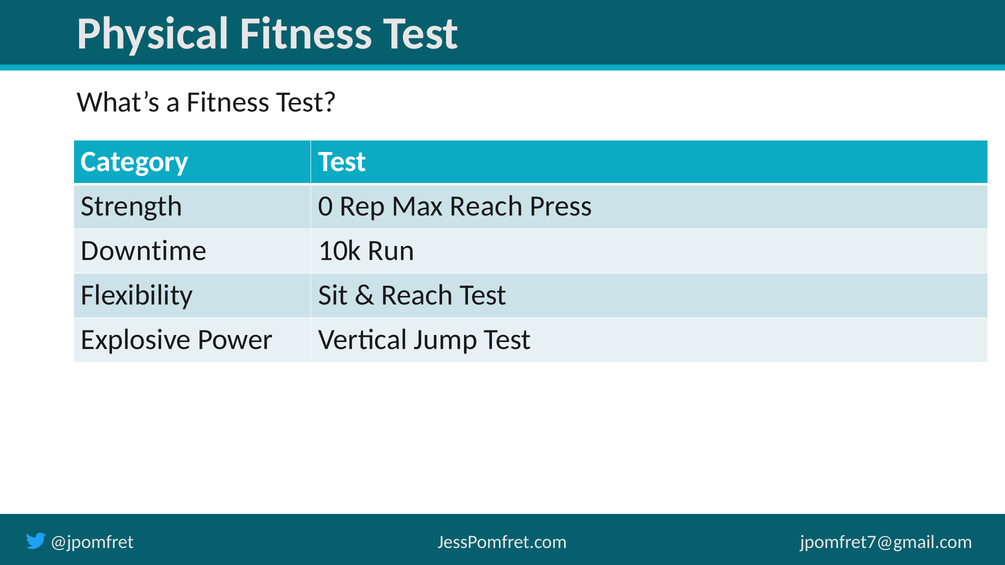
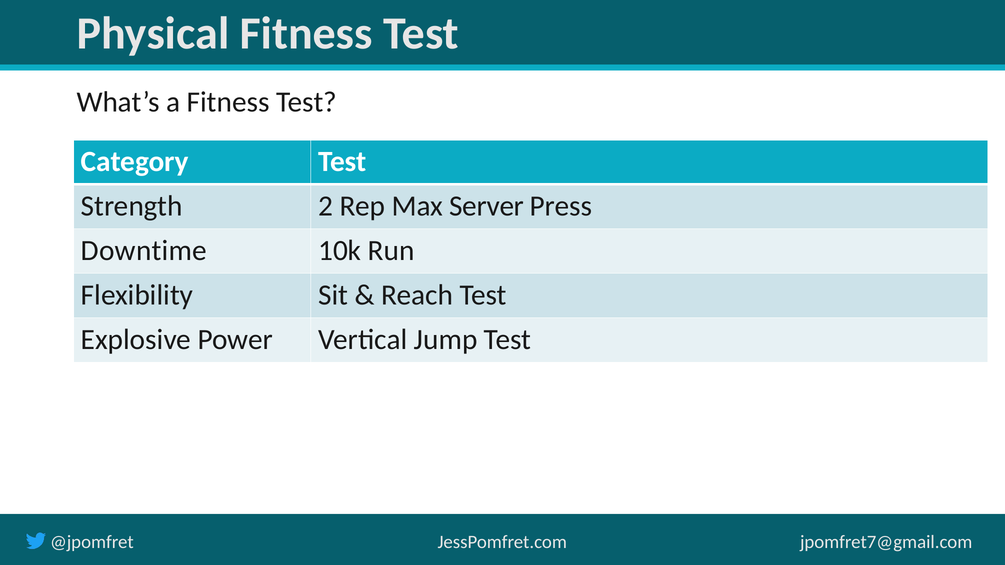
0: 0 -> 2
Max Reach: Reach -> Server
